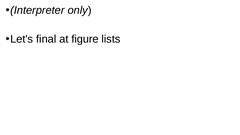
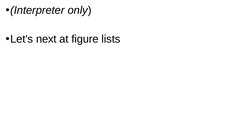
final: final -> next
